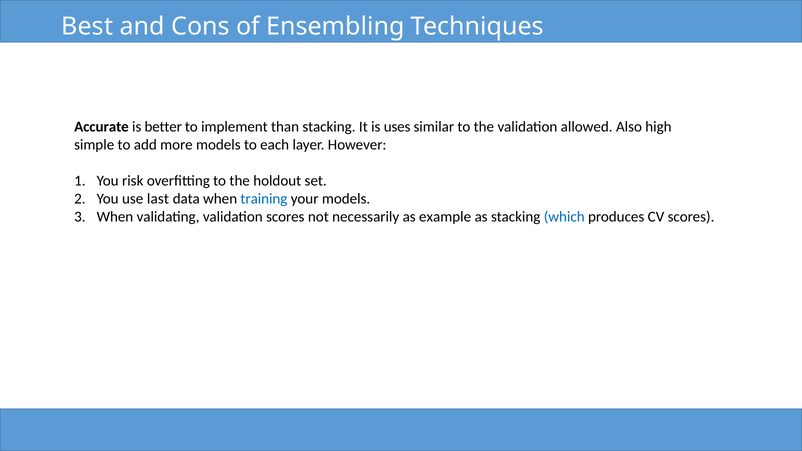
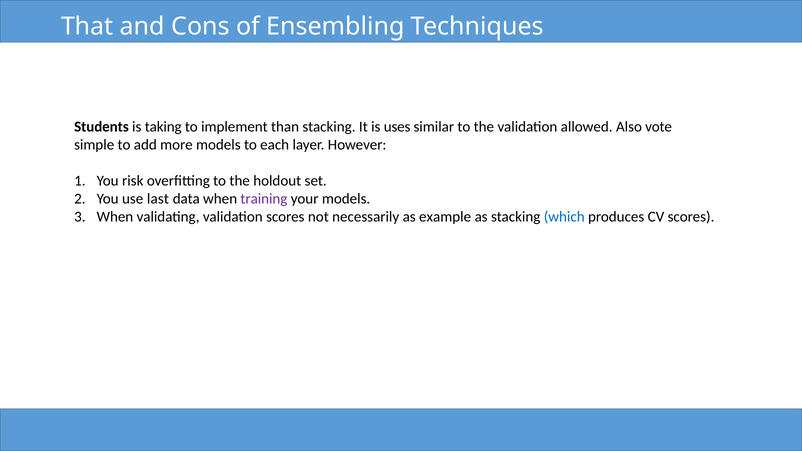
Best: Best -> That
Accurate: Accurate -> Students
better: better -> taking
high: high -> vote
training colour: blue -> purple
